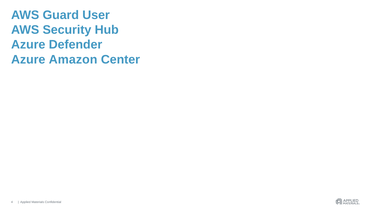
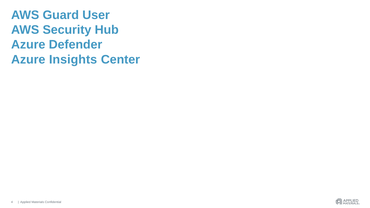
Amazon: Amazon -> Insights
